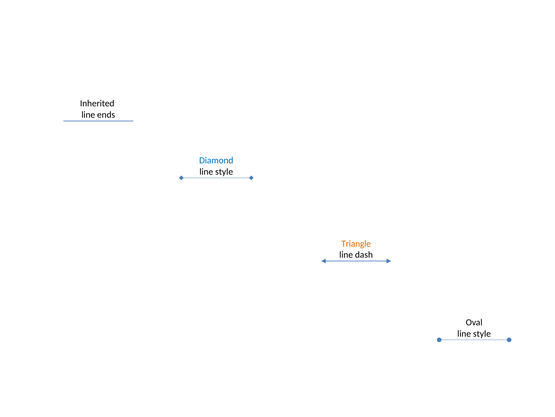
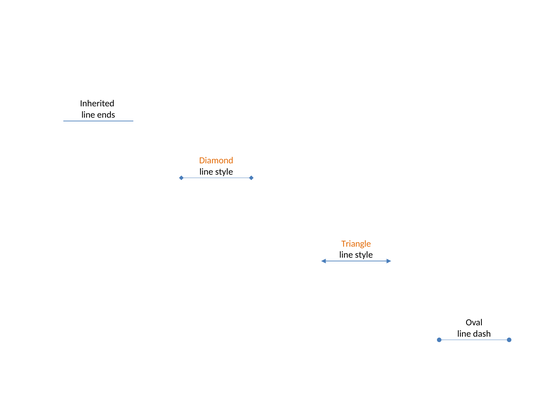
Diamond colour: blue -> orange
dash at (364, 254): dash -> style
style at (482, 333): style -> dash
